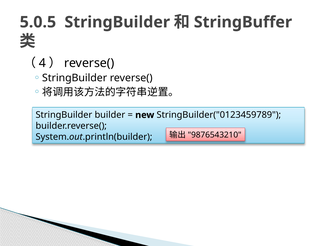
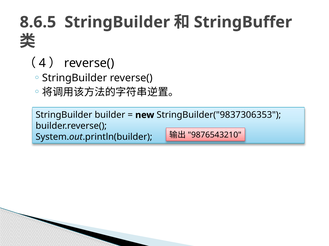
5.0.5: 5.0.5 -> 8.6.5
StringBuilder("0123459789: StringBuilder("0123459789 -> StringBuilder("9837306353
